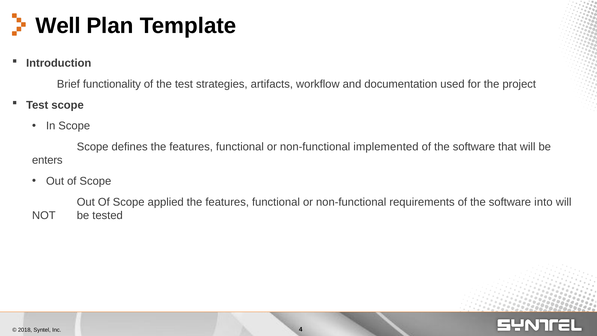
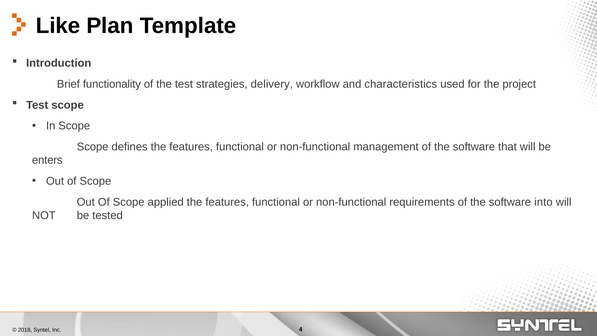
Well: Well -> Like
artifacts: artifacts -> delivery
documentation: documentation -> characteristics
implemented: implemented -> management
